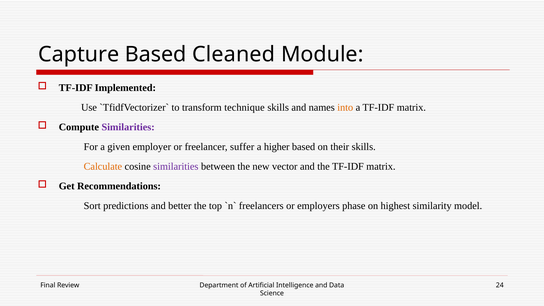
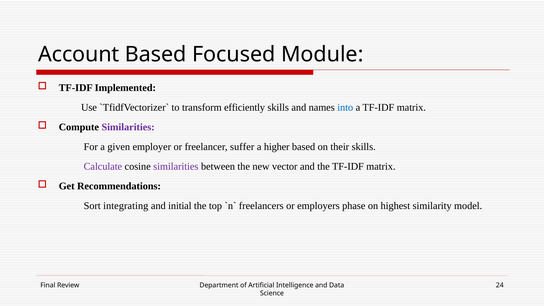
Capture: Capture -> Account
Cleaned: Cleaned -> Focused
technique: technique -> efficiently
into colour: orange -> blue
Calculate colour: orange -> purple
predictions: predictions -> integrating
better: better -> initial
